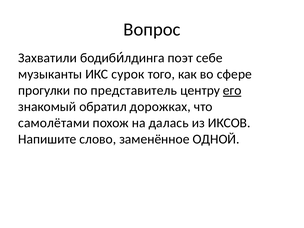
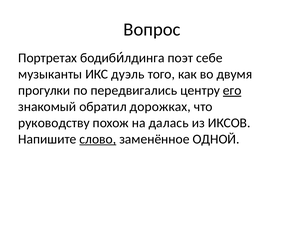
Захватили: Захватили -> Портретах
сурок: сурок -> дуэль
сфере: сфере -> двумя
представитель: представитель -> передвигались
самолётами: самолётами -> руководству
слово underline: none -> present
